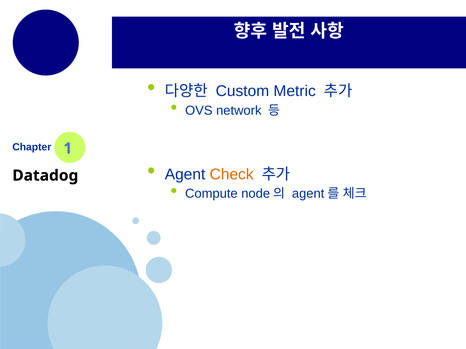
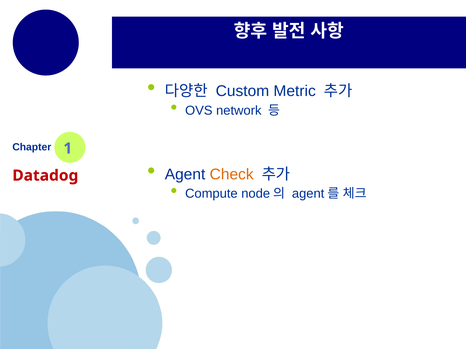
Datadog colour: black -> red
